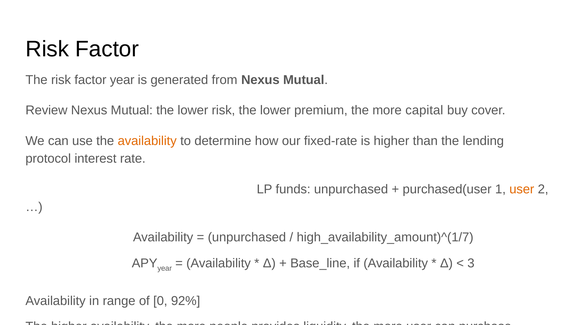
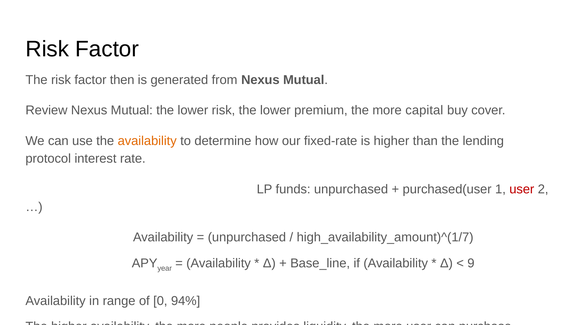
factor year: year -> then
user at (522, 189) colour: orange -> red
3: 3 -> 9
92%: 92% -> 94%
